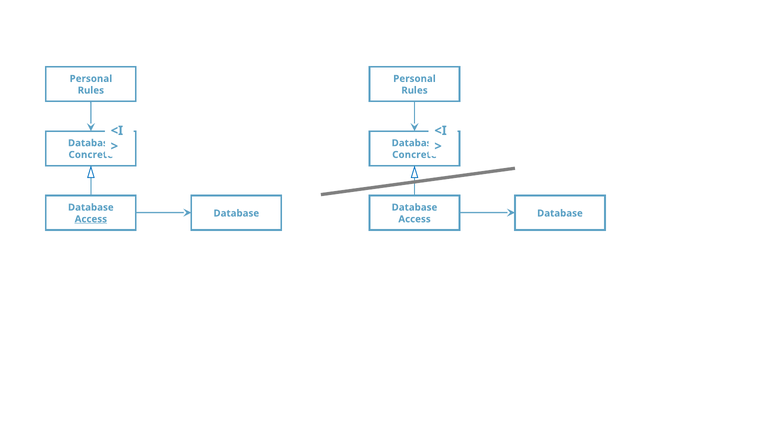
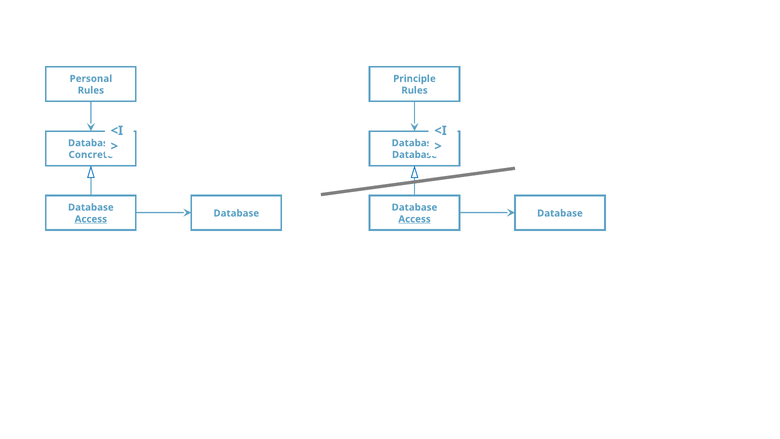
Personal at (415, 79): Personal -> Principle
Concrete at (414, 155): Concrete -> Database
Access at (415, 219) underline: none -> present
